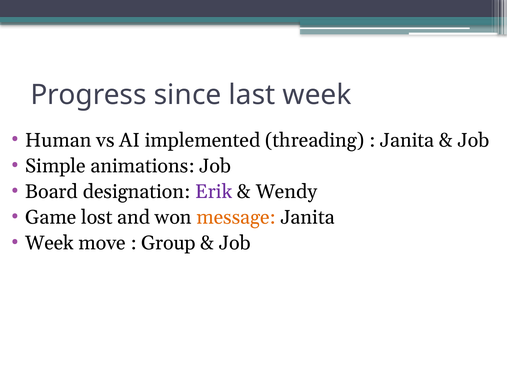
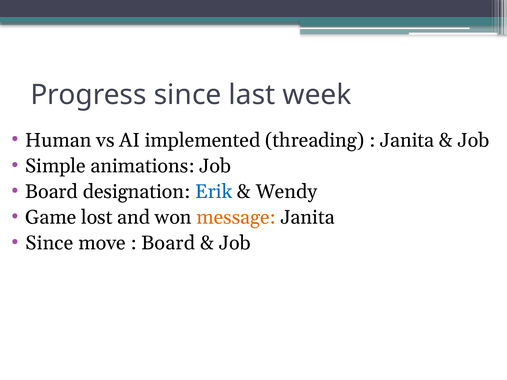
Erik colour: purple -> blue
Week at (50, 243): Week -> Since
Group at (168, 243): Group -> Board
